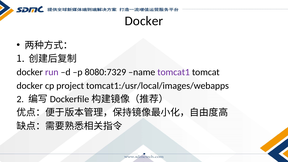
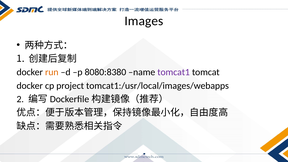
Docker at (144, 21): Docker -> Images
run colour: purple -> orange
8080:7329: 8080:7329 -> 8080:8380
